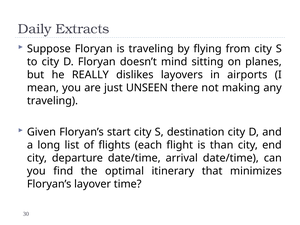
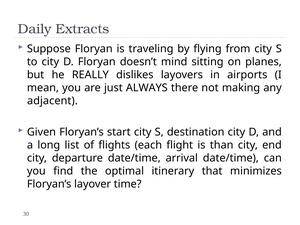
UNSEEN: UNSEEN -> ALWAYS
traveling at (52, 101): traveling -> adjacent
